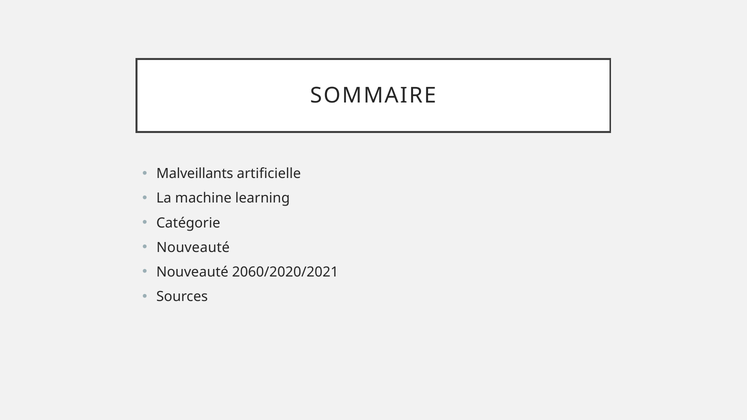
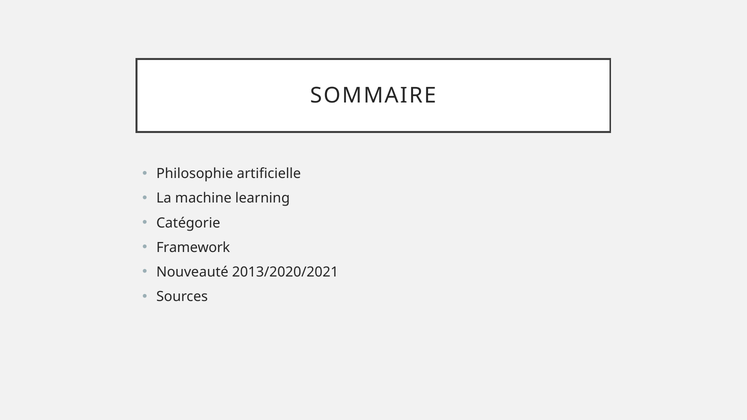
Malveillants: Malveillants -> Philosophie
Nouveauté at (193, 248): Nouveauté -> Framework
2060/2020/2021: 2060/2020/2021 -> 2013/2020/2021
